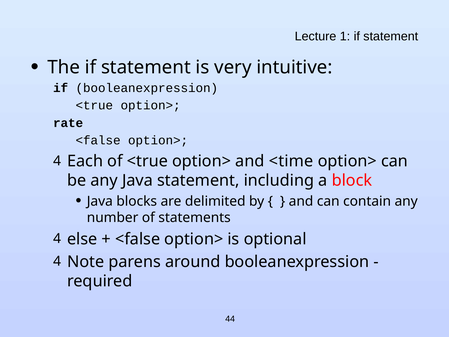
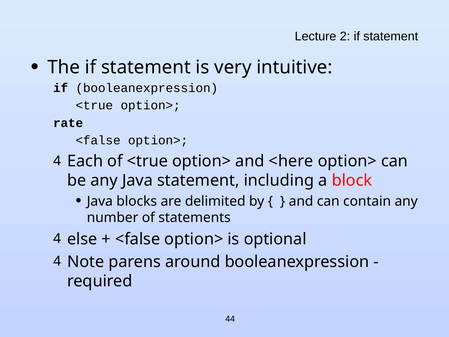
1: 1 -> 2
<time: <time -> <here
